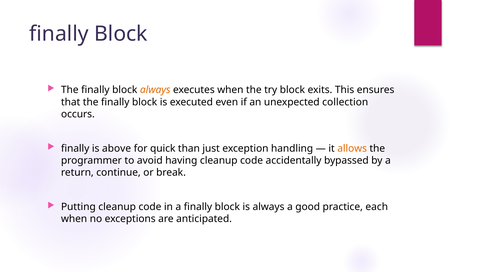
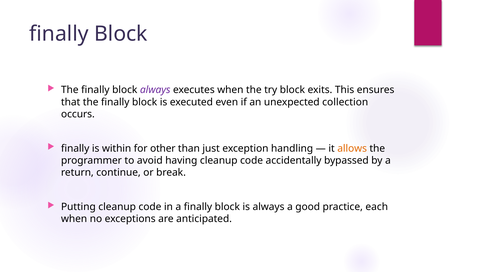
always at (155, 90) colour: orange -> purple
above: above -> within
quick: quick -> other
